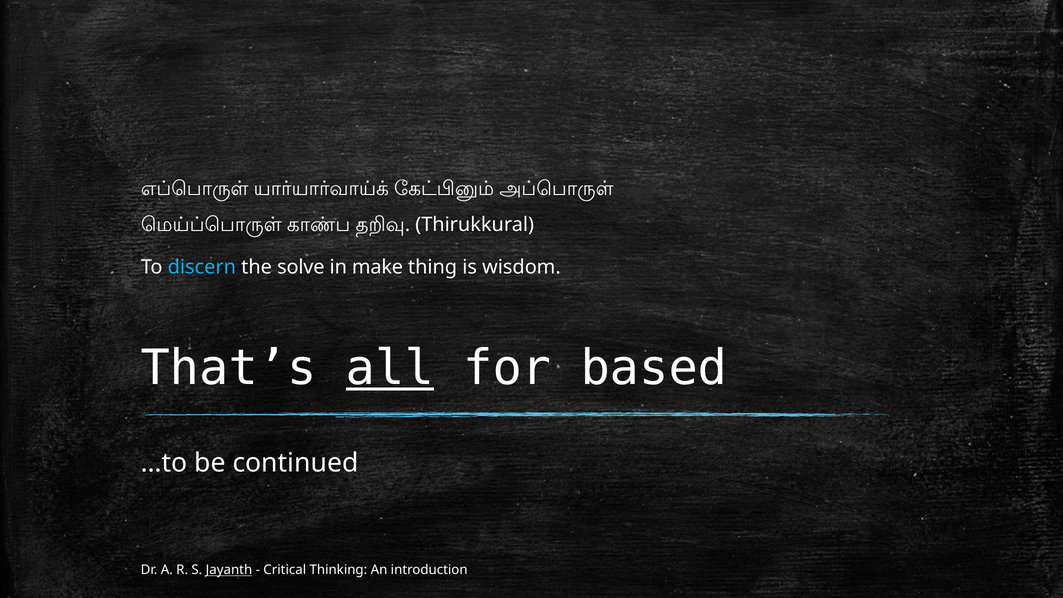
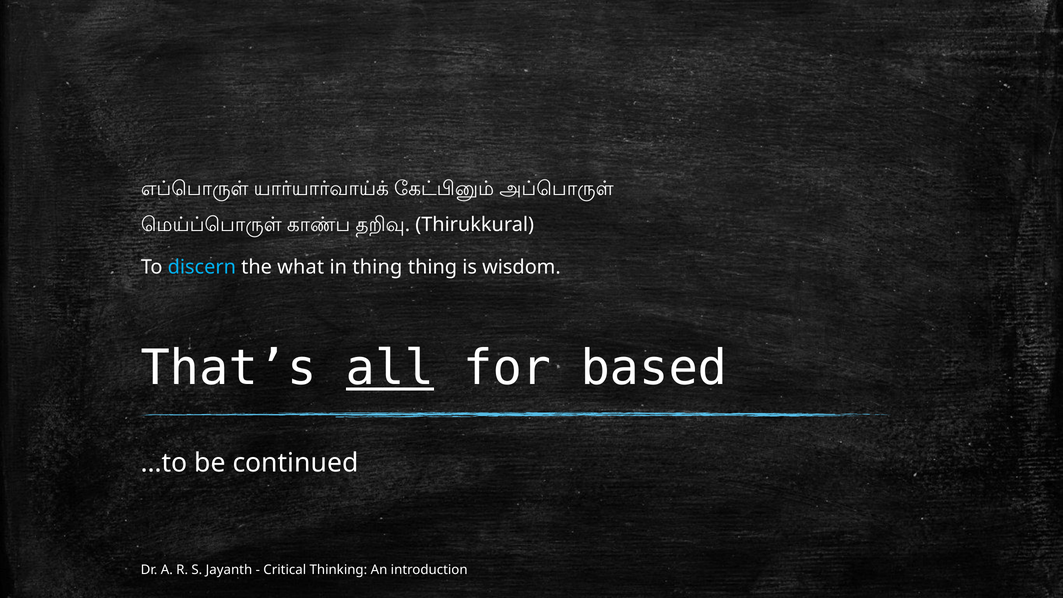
solve: solve -> what
in make: make -> thing
Jayanth underline: present -> none
